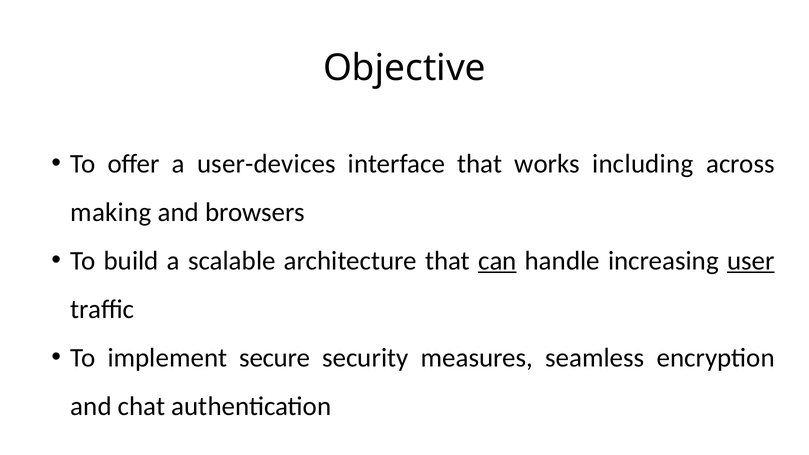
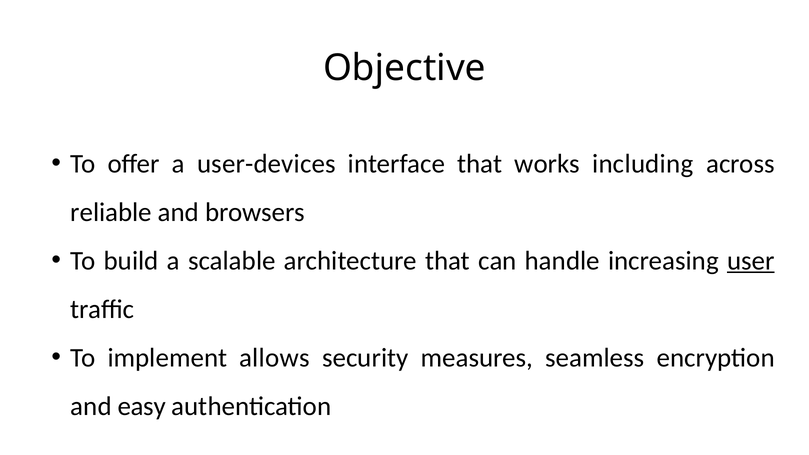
making: making -> reliable
can underline: present -> none
secure: secure -> allows
chat: chat -> easy
